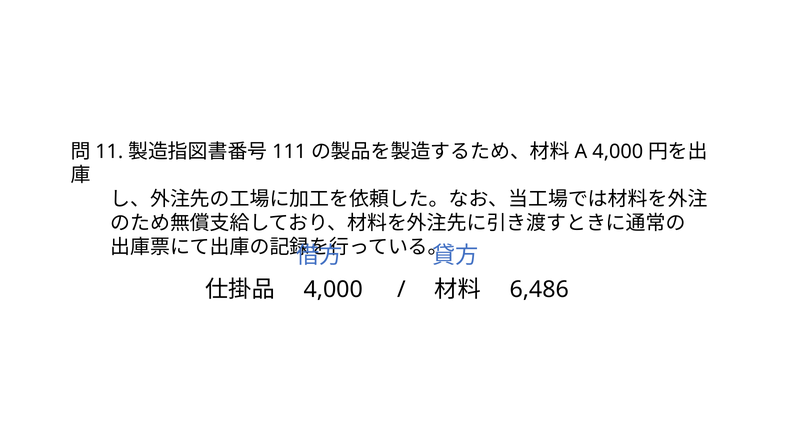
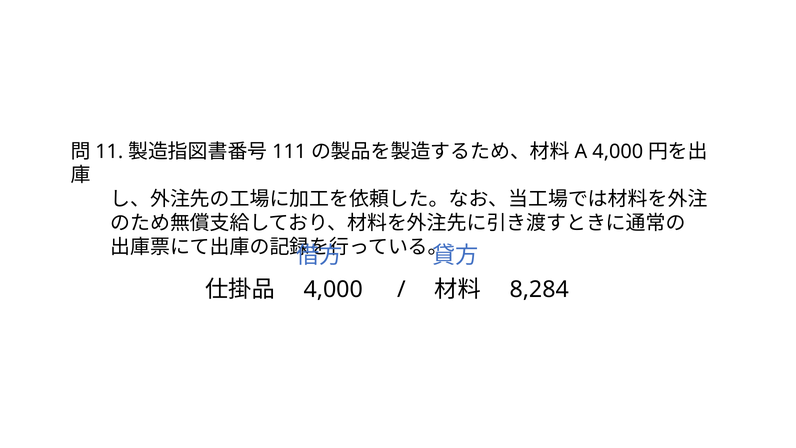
6,486: 6,486 -> 8,284
